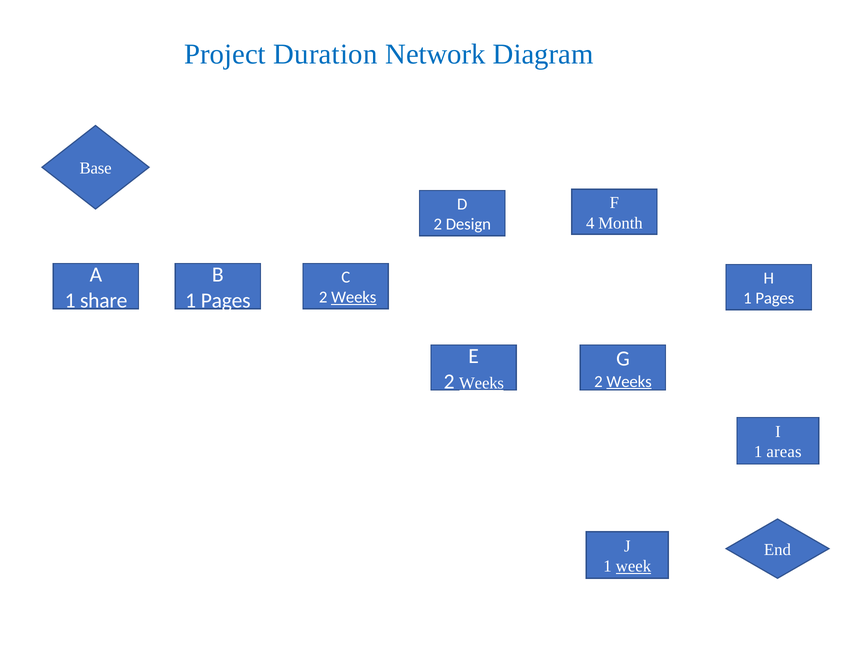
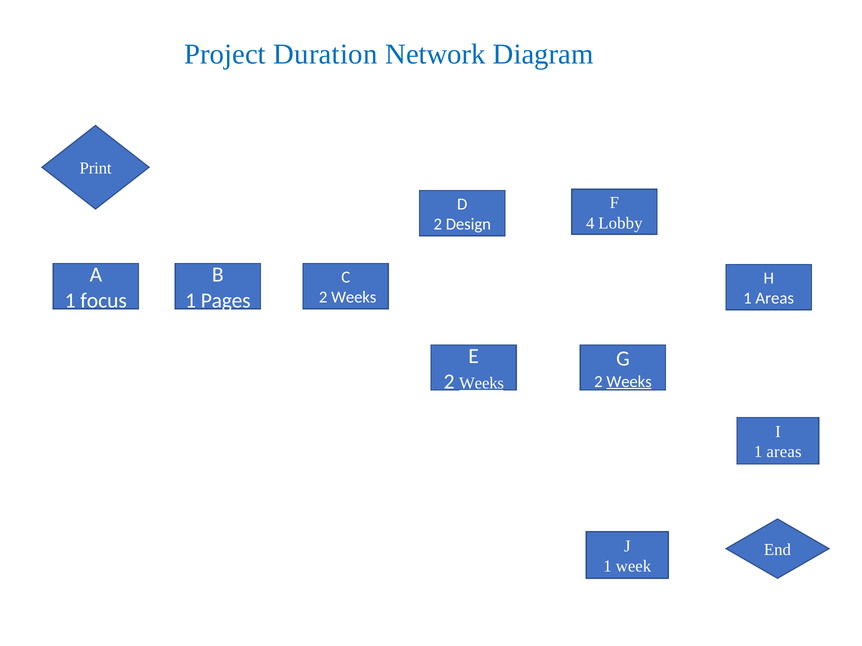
Base: Base -> Print
Month: Month -> Lobby
Weeks at (354, 298) underline: present -> none
Pages at (775, 299): Pages -> Areas
share: share -> focus
week underline: present -> none
